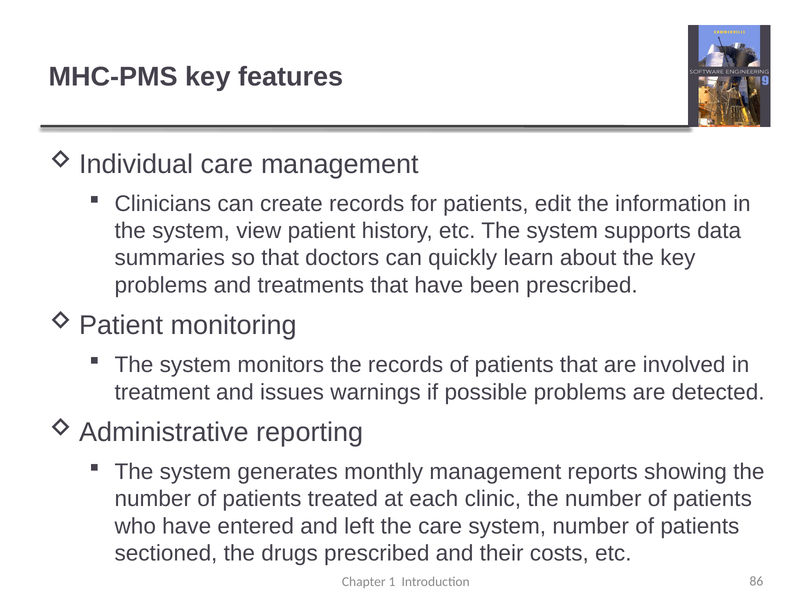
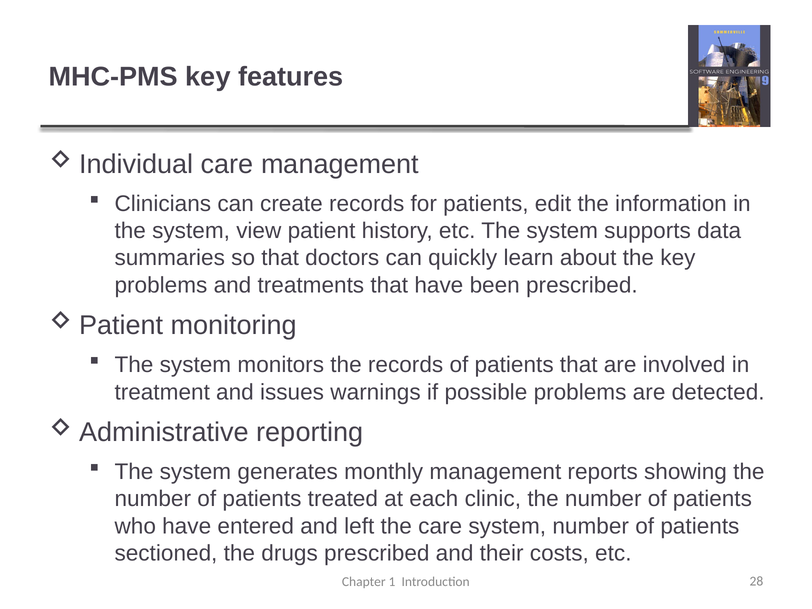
86: 86 -> 28
